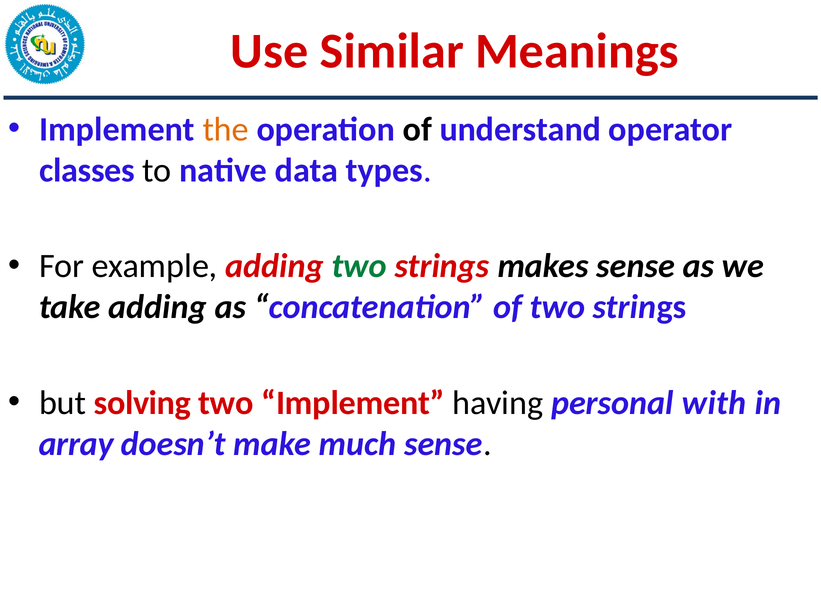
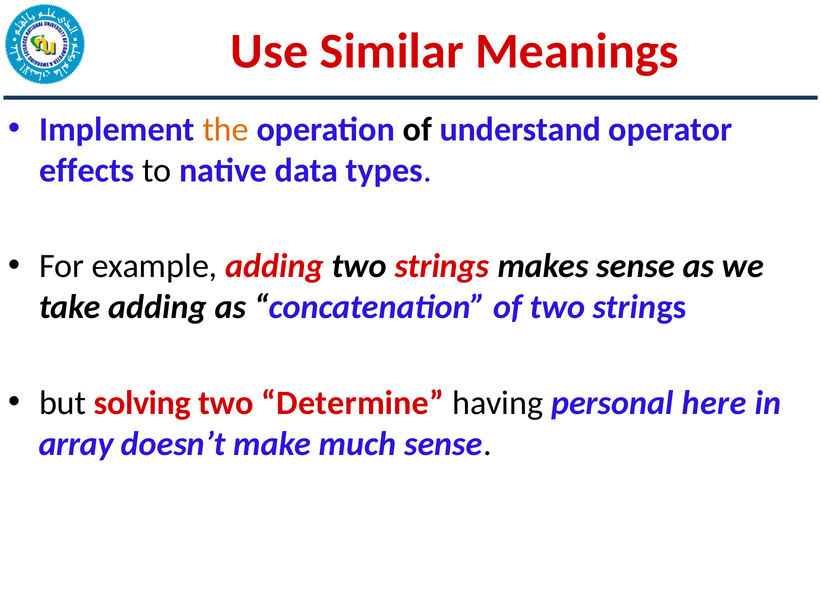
classes: classes -> effects
two at (359, 266) colour: green -> black
two Implement: Implement -> Determine
with: with -> here
